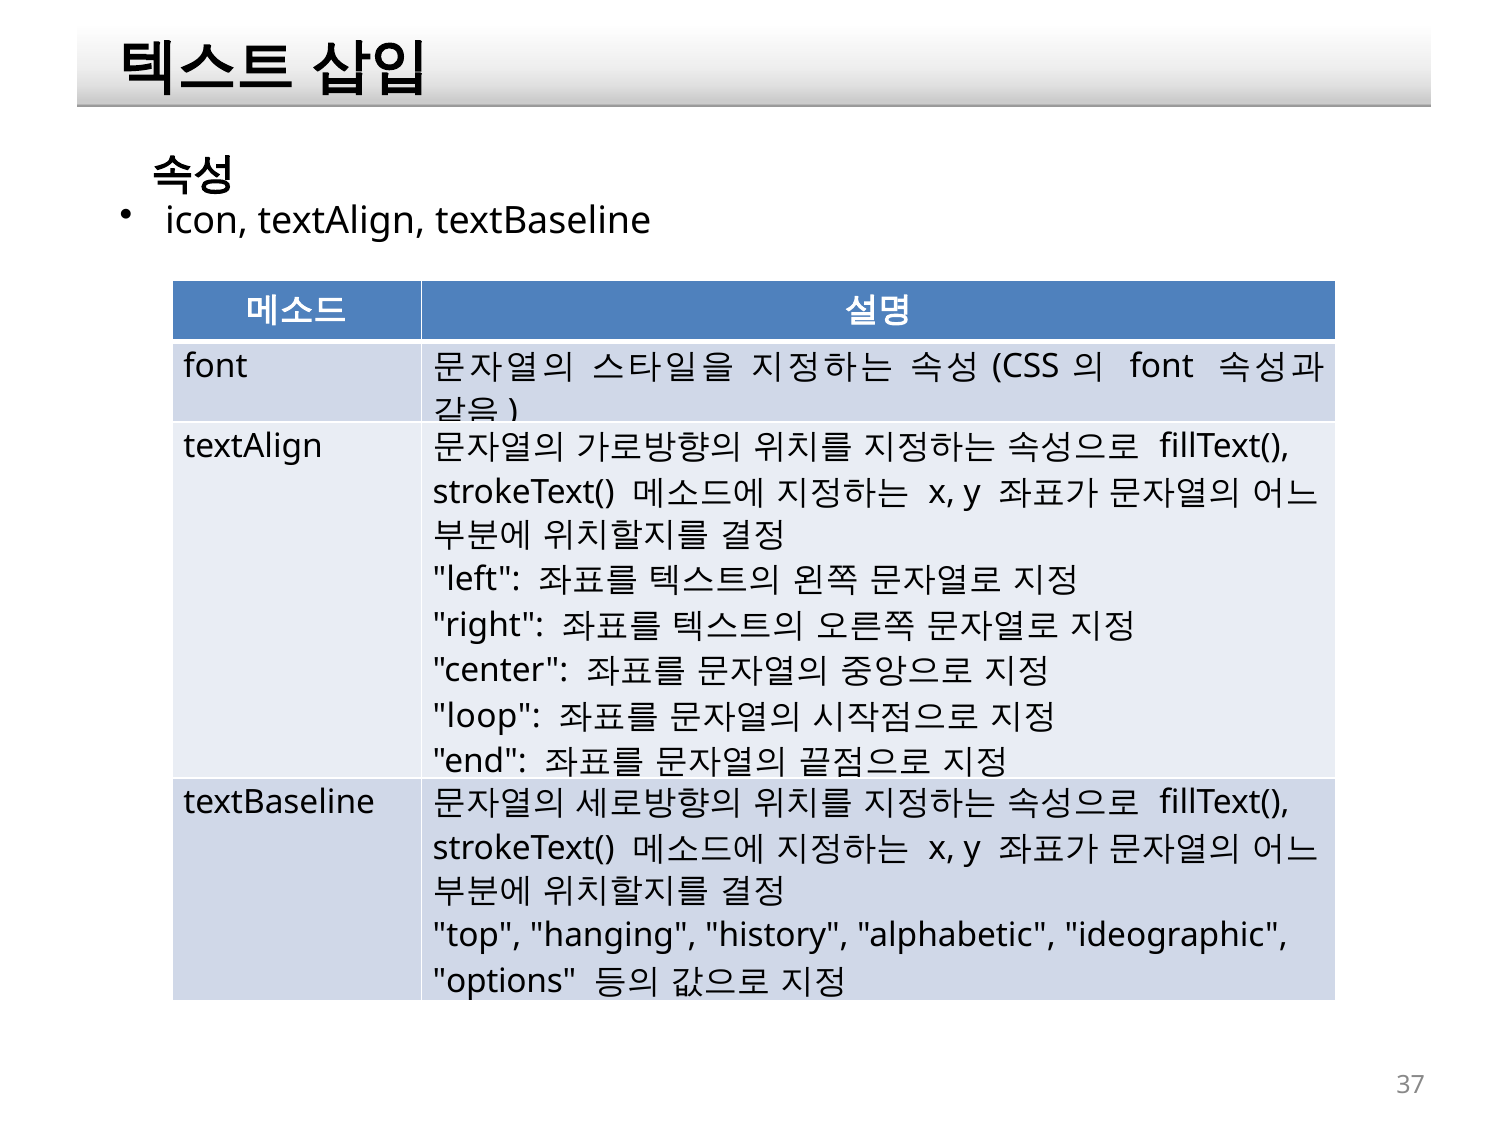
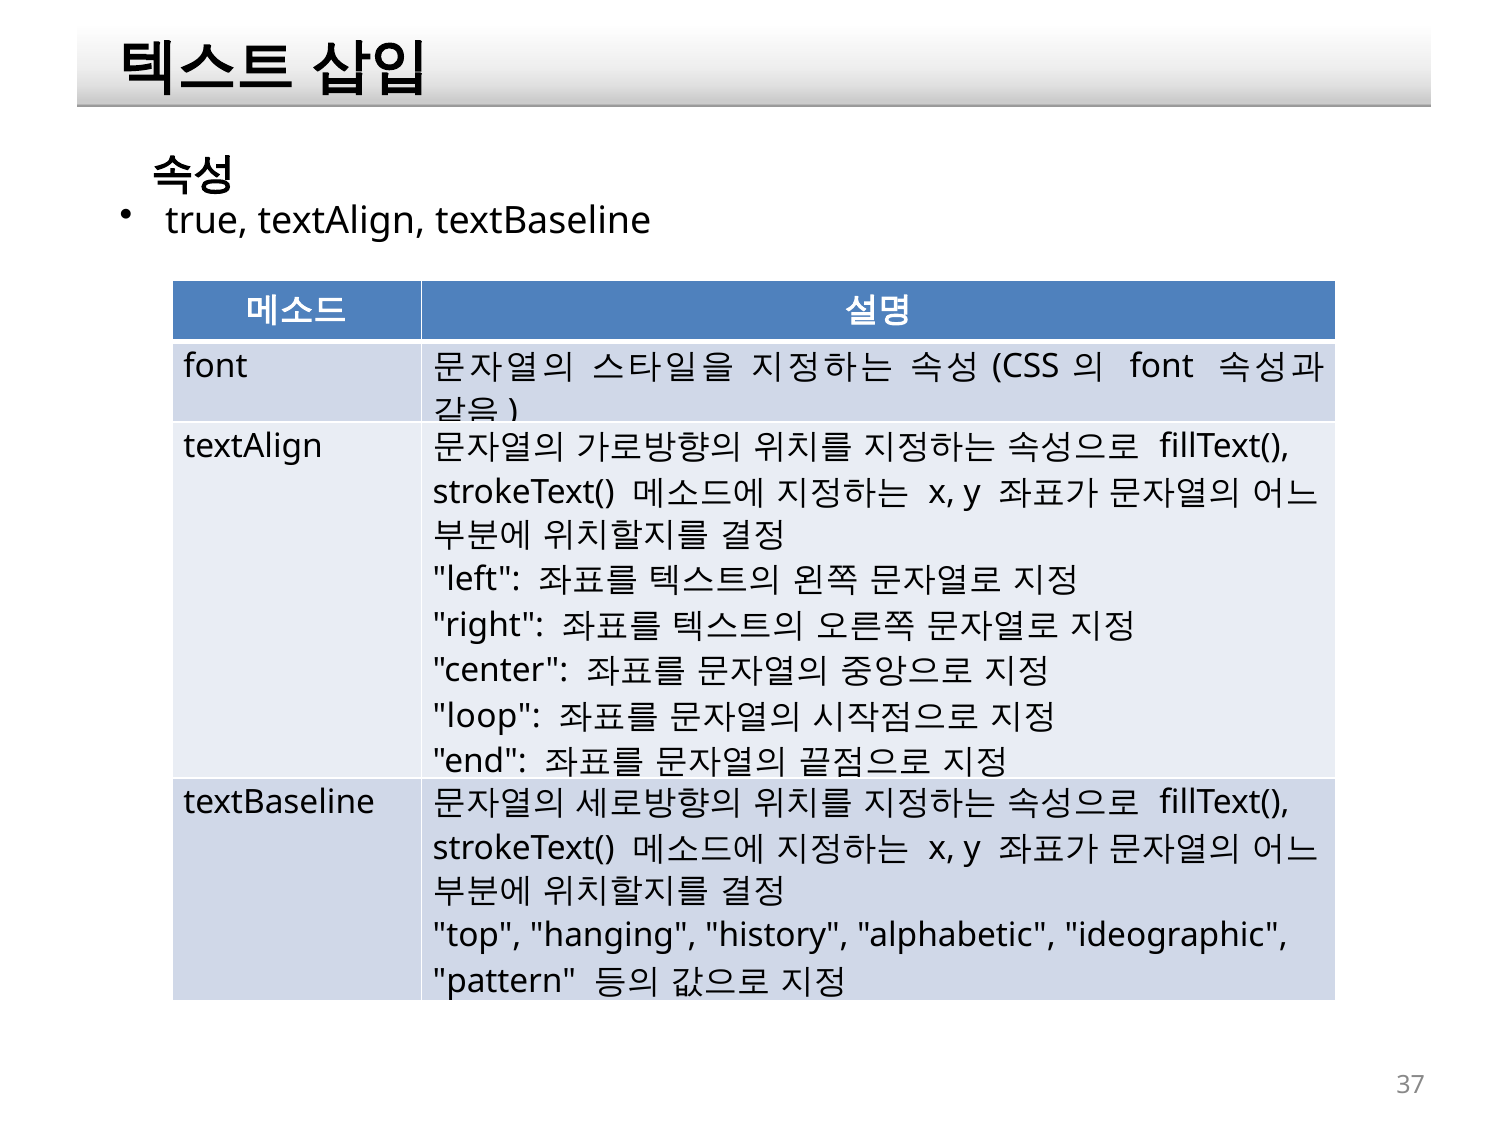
icon: icon -> true
options: options -> pattern
